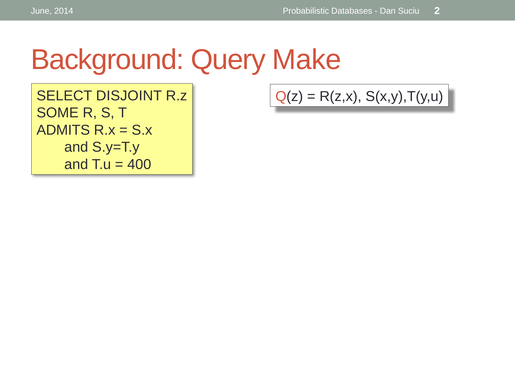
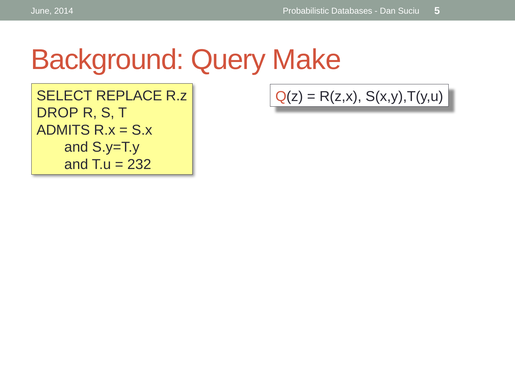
2: 2 -> 5
DISJOINT: DISJOINT -> REPLACE
SOME: SOME -> DROP
400: 400 -> 232
